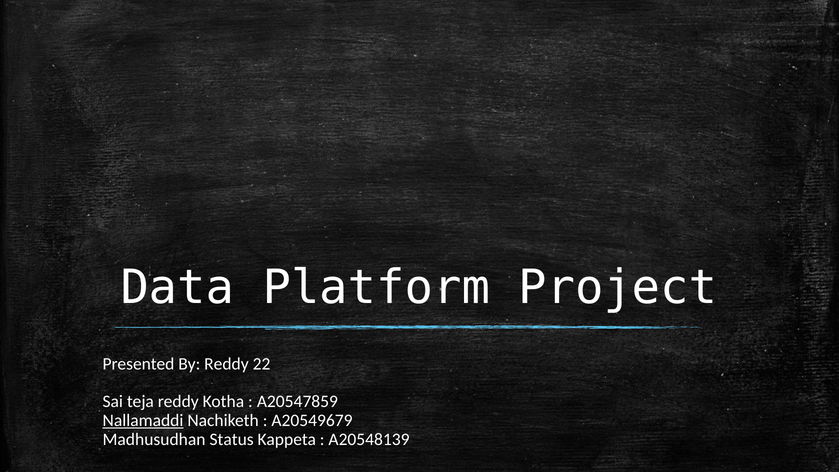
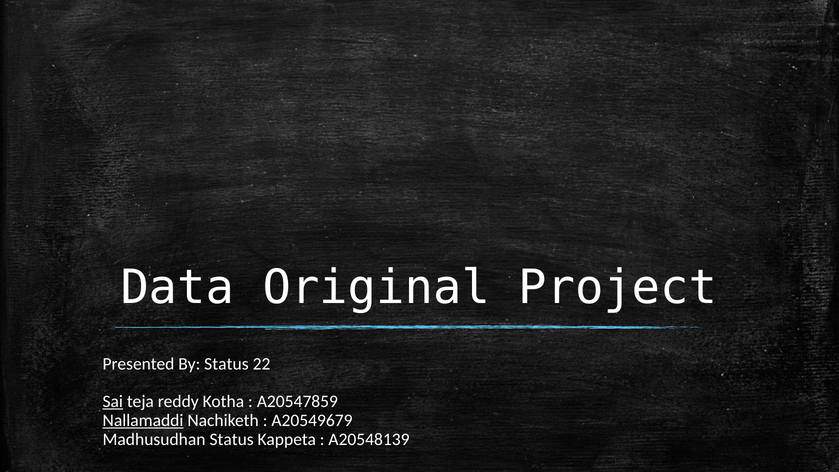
Platform: Platform -> Original
By Reddy: Reddy -> Status
Sai underline: none -> present
